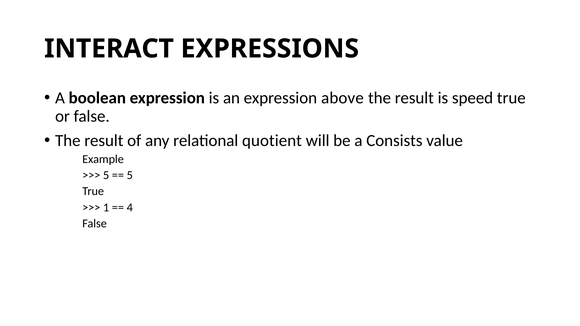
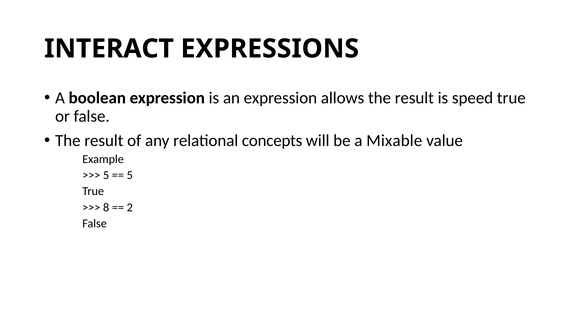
above: above -> allows
quotient: quotient -> concepts
Consists: Consists -> Mixable
1: 1 -> 8
4: 4 -> 2
